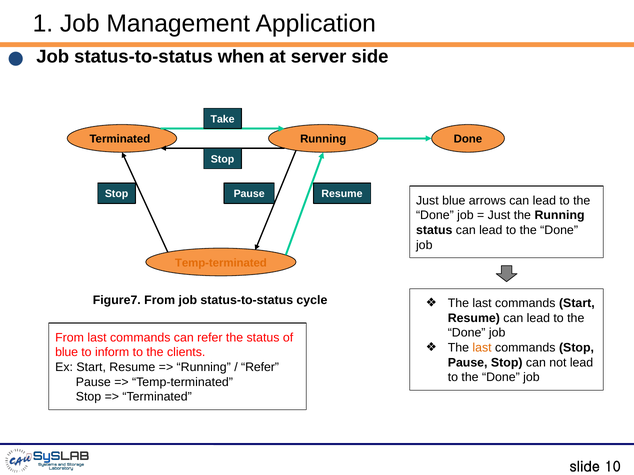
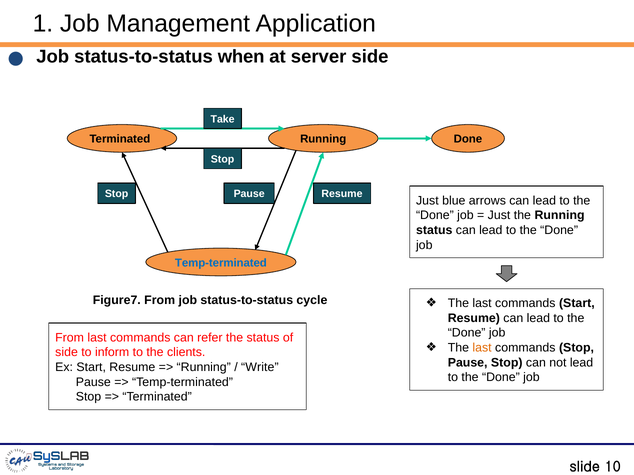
Temp-terminated at (221, 263) colour: orange -> blue
blue at (67, 353): blue -> side
Refer at (260, 368): Refer -> Write
